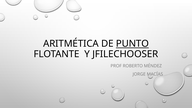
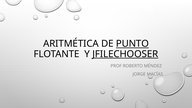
JFILECHOOSER underline: none -> present
